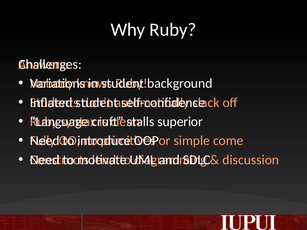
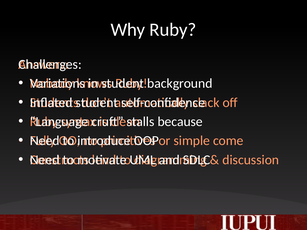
superior: superior -> because
